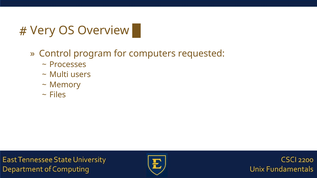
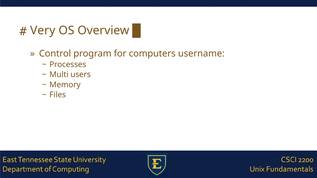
requested: requested -> username
